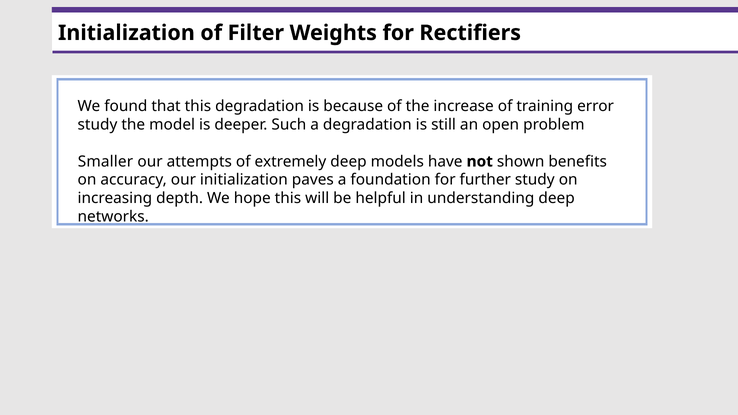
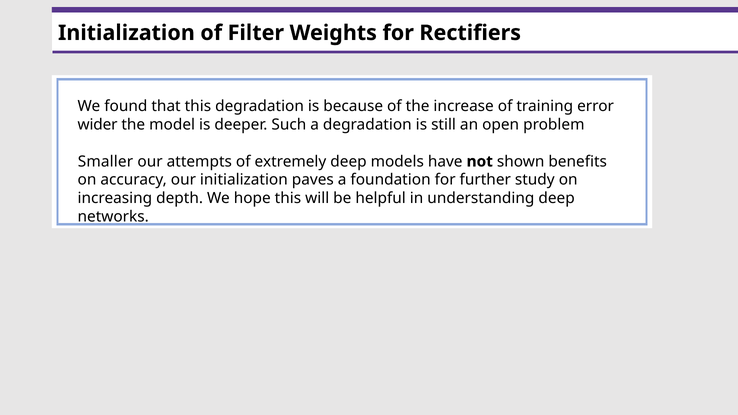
study at (97, 125): study -> wider
